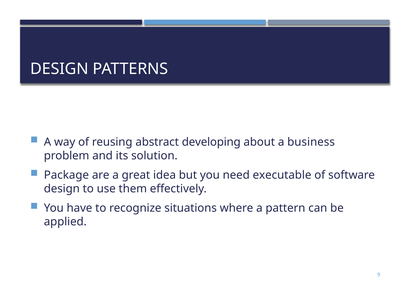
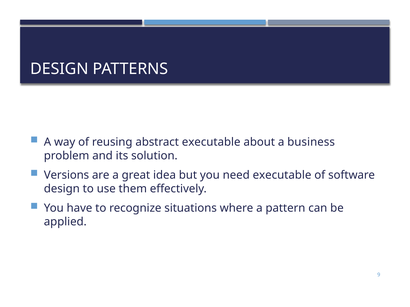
abstract developing: developing -> executable
Package: Package -> Versions
